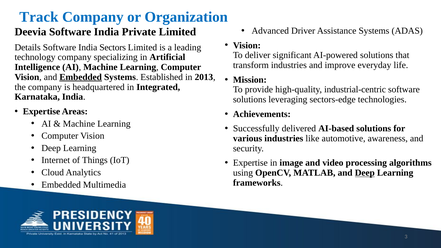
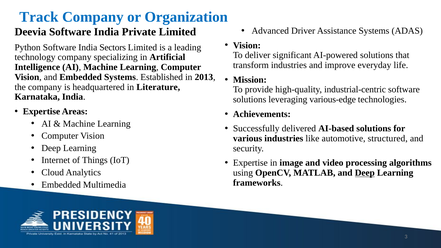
Details: Details -> Python
Embedded at (81, 77) underline: present -> none
Integrated: Integrated -> Literature
sectors-edge: sectors-edge -> various-edge
awareness: awareness -> structured
